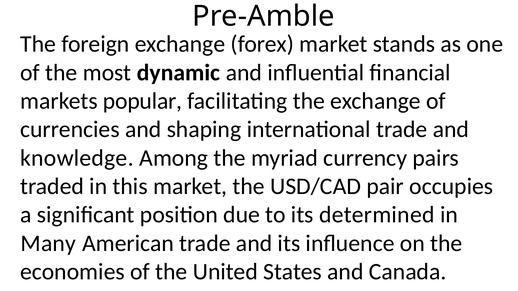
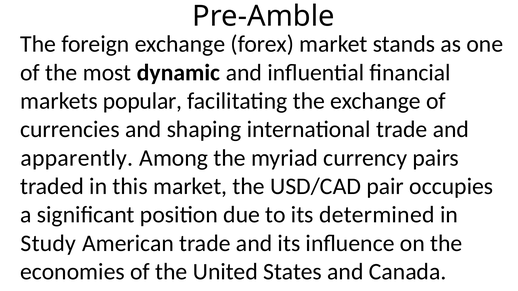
knowledge: knowledge -> apparently
Many: Many -> Study
